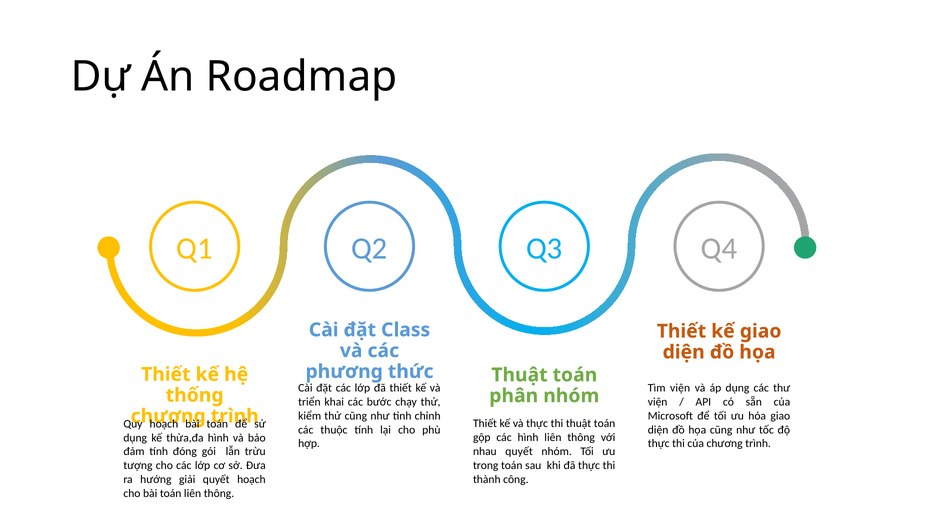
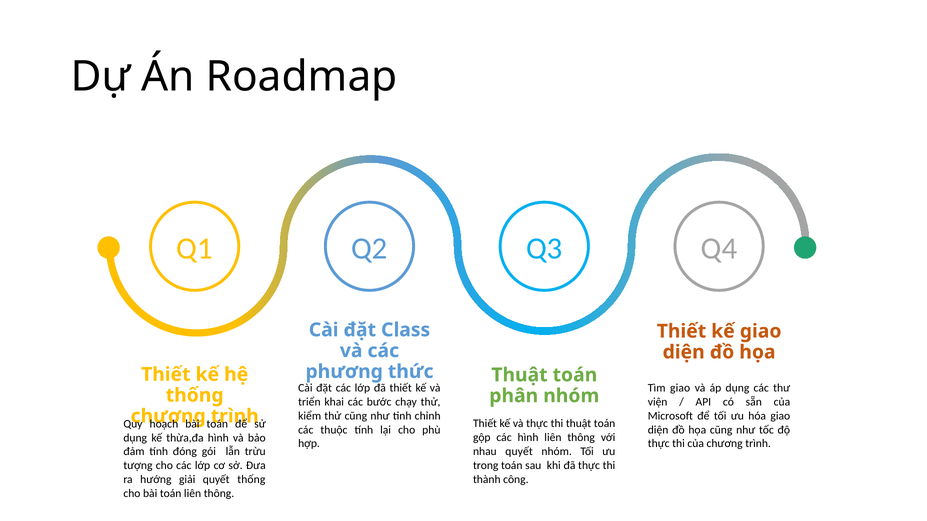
Tìm viện: viện -> giao
quyết hoạch: hoạch -> thống
